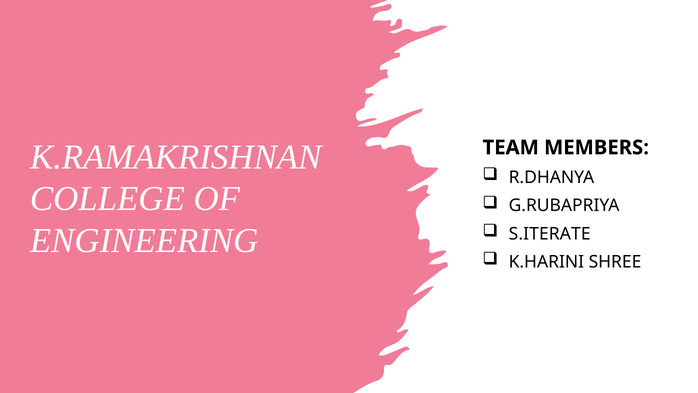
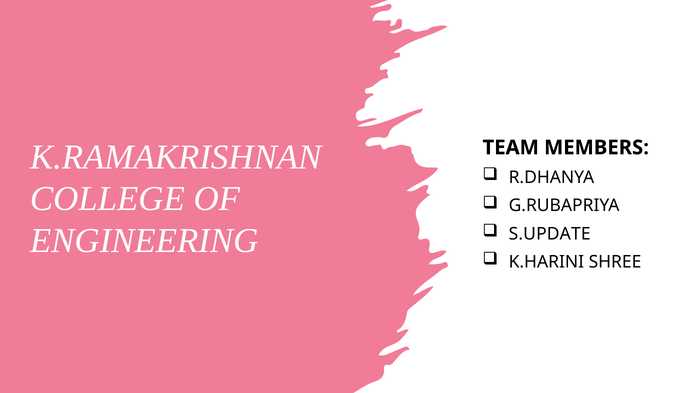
S.ITERATE: S.ITERATE -> S.UPDATE
